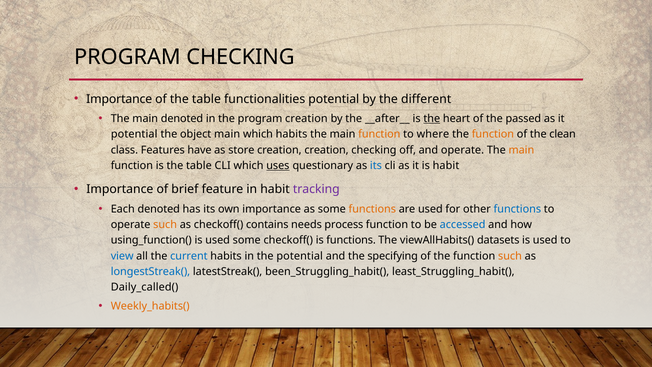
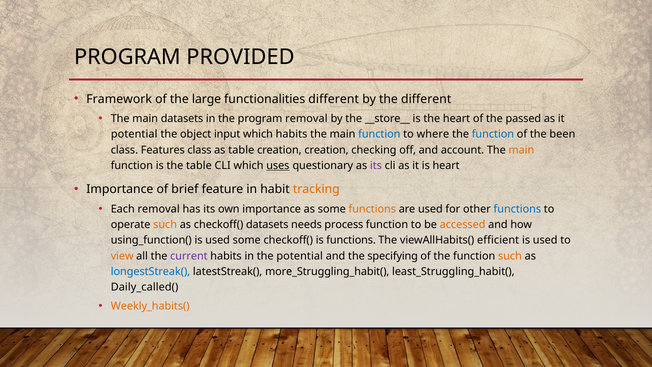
PROGRAM CHECKING: CHECKING -> PROVIDED
Importance at (119, 99): Importance -> Framework
of the table: table -> large
functionalities potential: potential -> different
main denoted: denoted -> datasets
program creation: creation -> removal
__after__: __after__ -> __store__
the at (432, 119) underline: present -> none
object main: main -> input
function at (379, 134) colour: orange -> blue
function at (493, 134) colour: orange -> blue
clean: clean -> been
Features have: have -> class
as store: store -> table
and operate: operate -> account
its at (376, 166) colour: blue -> purple
is habit: habit -> heart
tracking colour: purple -> orange
Each denoted: denoted -> removal
checkoff( contains: contains -> datasets
accessed colour: blue -> orange
datasets: datasets -> efficient
view colour: blue -> orange
current colour: blue -> purple
been_Struggling_habit(: been_Struggling_habit( -> more_Struggling_habit(
